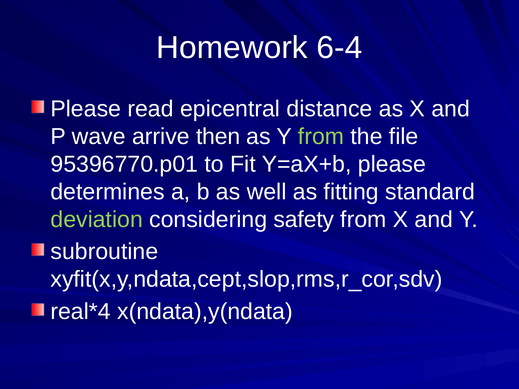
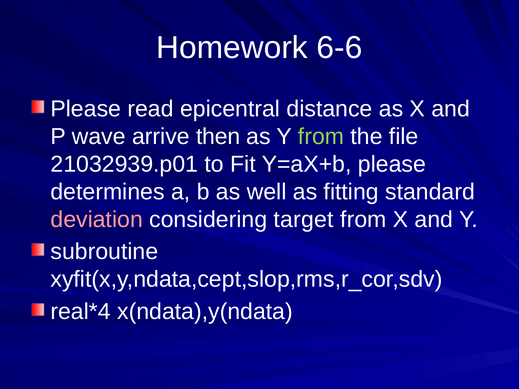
6-4: 6-4 -> 6-6
95396770.p01: 95396770.p01 -> 21032939.p01
deviation colour: light green -> pink
safety: safety -> target
